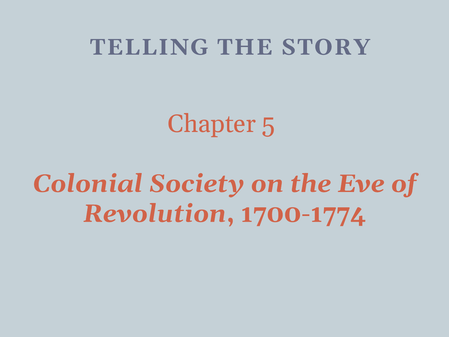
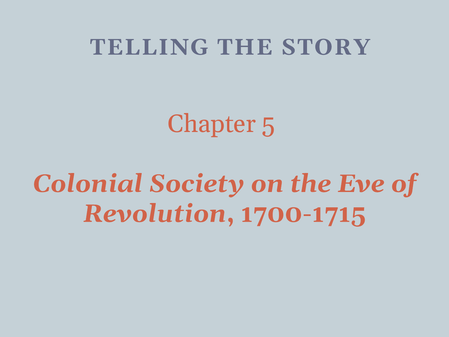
1700-1774: 1700-1774 -> 1700-1715
